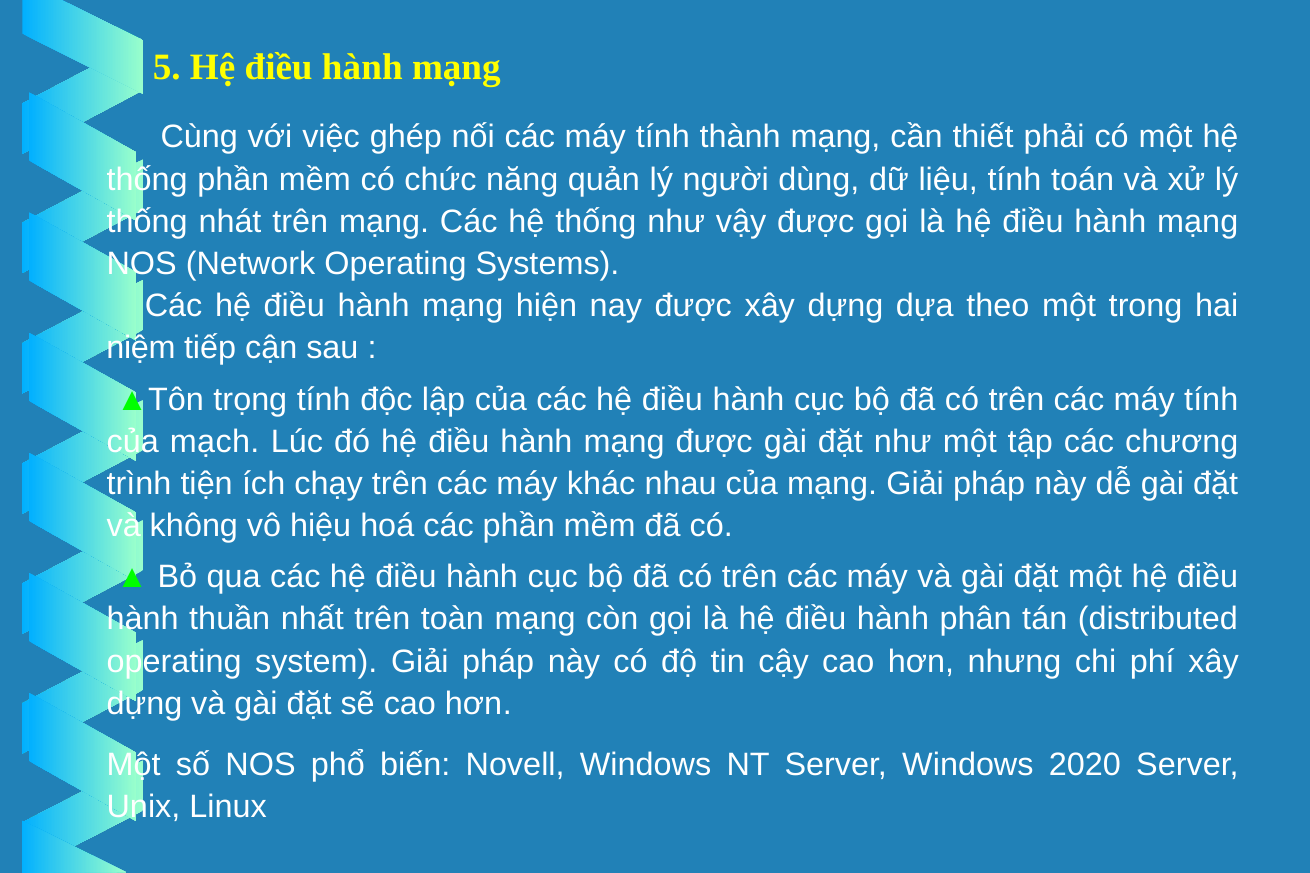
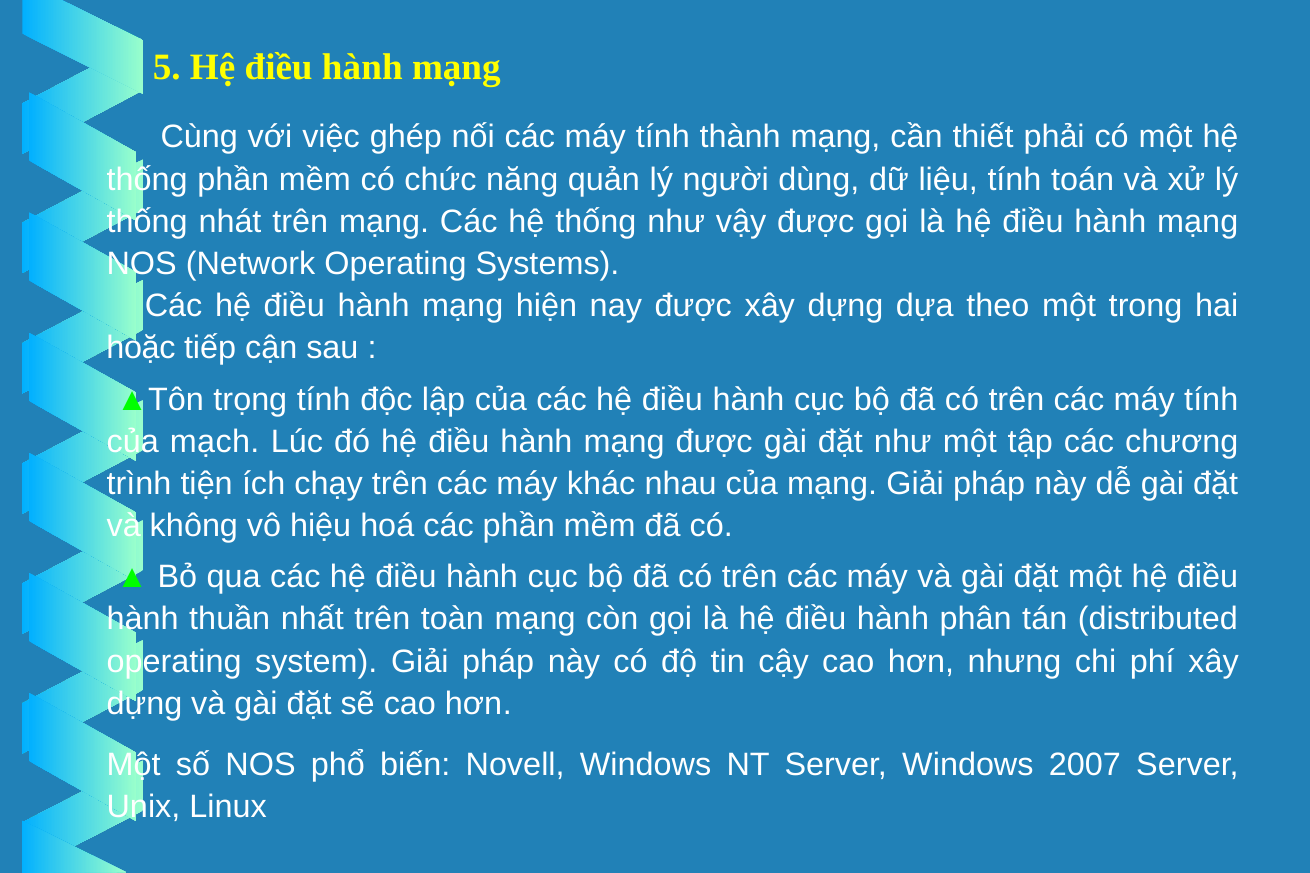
niệm: niệm -> hoặc
2020: 2020 -> 2007
